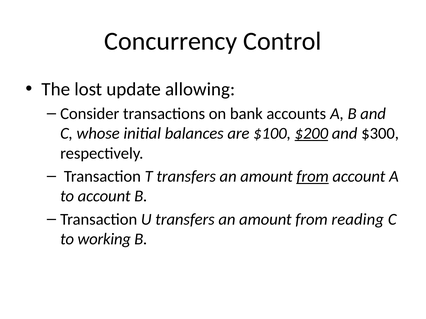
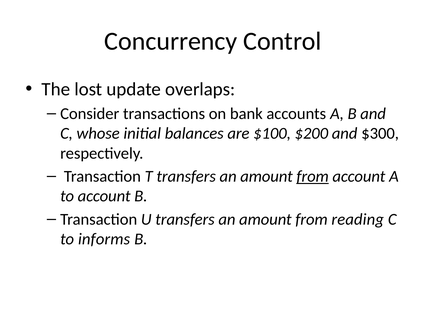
allowing: allowing -> overlaps
$200 underline: present -> none
working: working -> informs
